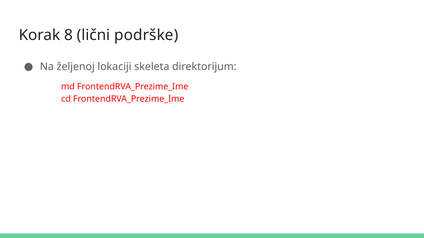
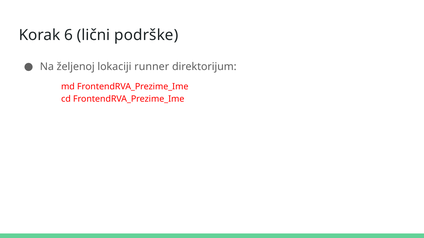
8: 8 -> 6
skeleta: skeleta -> runner
